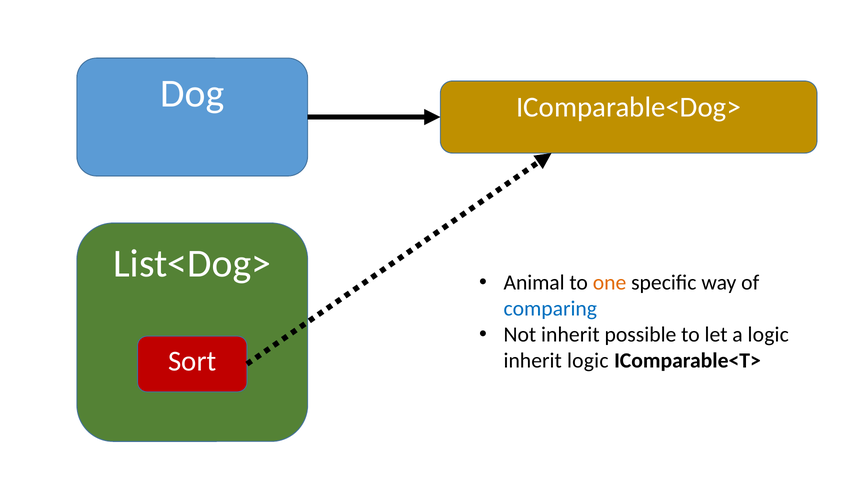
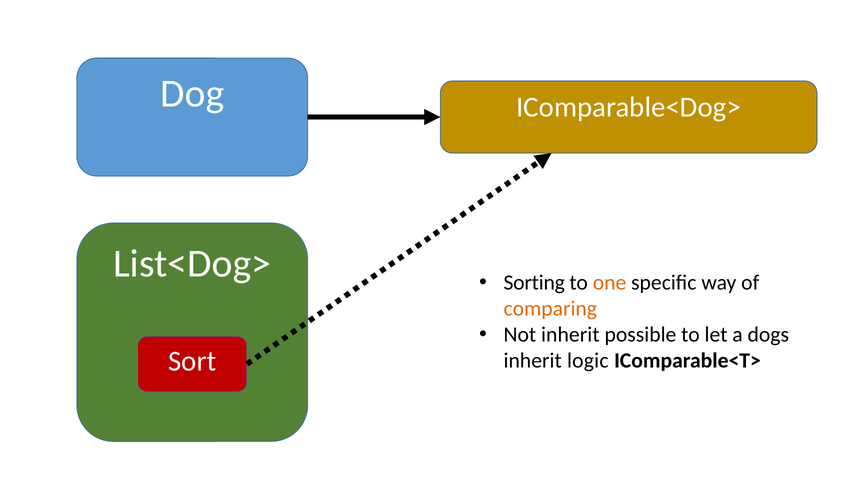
Animal: Animal -> Sorting
comparing colour: blue -> orange
a logic: logic -> dogs
